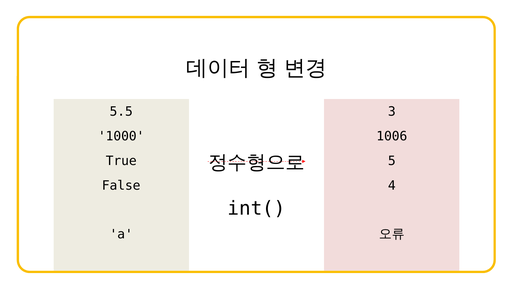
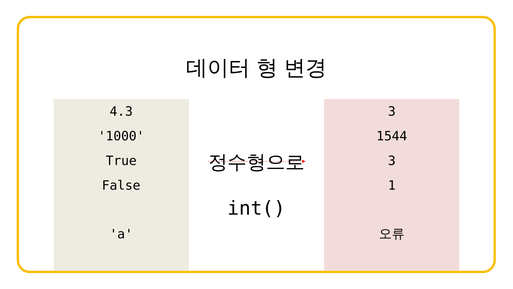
5.5: 5.5 -> 4.3
1006: 1006 -> 1544
True 5: 5 -> 3
4: 4 -> 1
